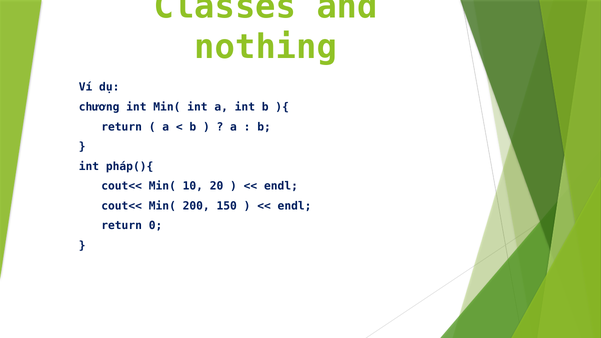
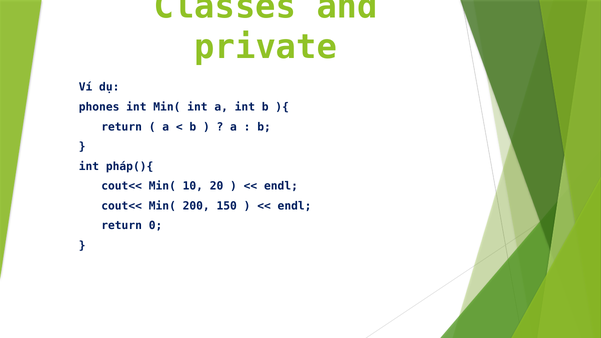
nothing: nothing -> private
chương: chương -> phones
